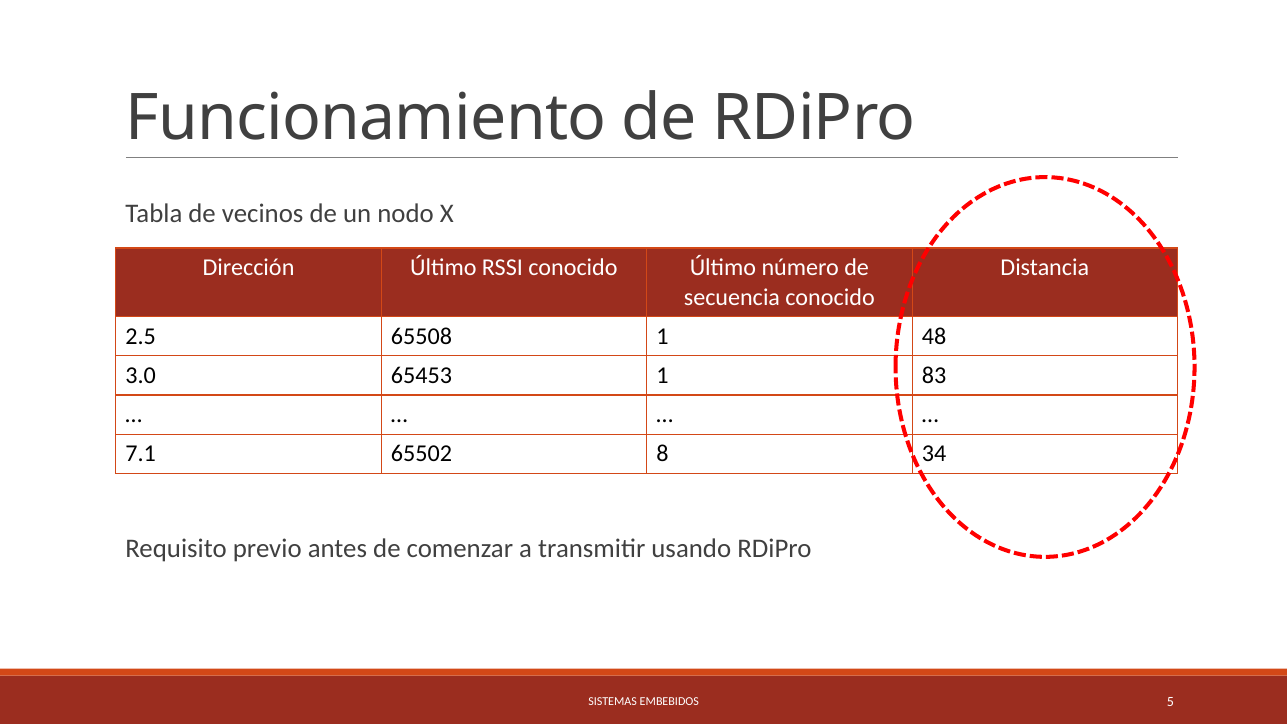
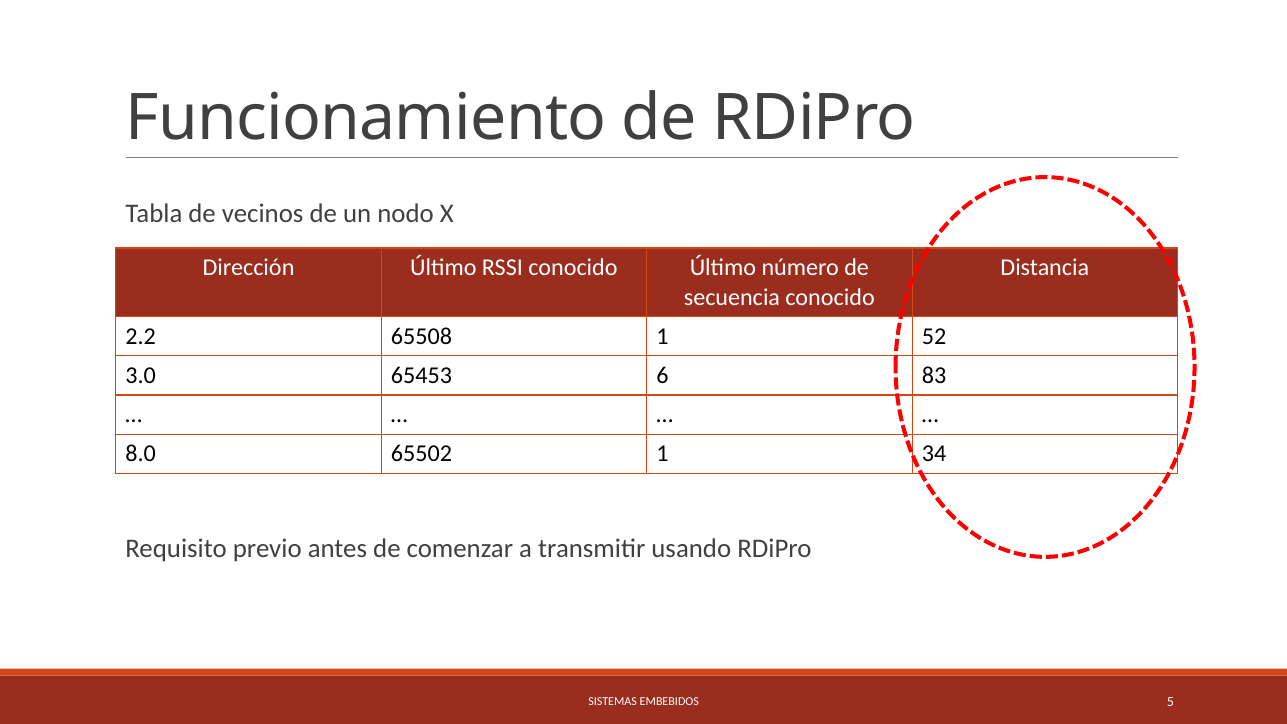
2.5: 2.5 -> 2.2
48: 48 -> 52
65453 1: 1 -> 6
7.1: 7.1 -> 8.0
65502 8: 8 -> 1
